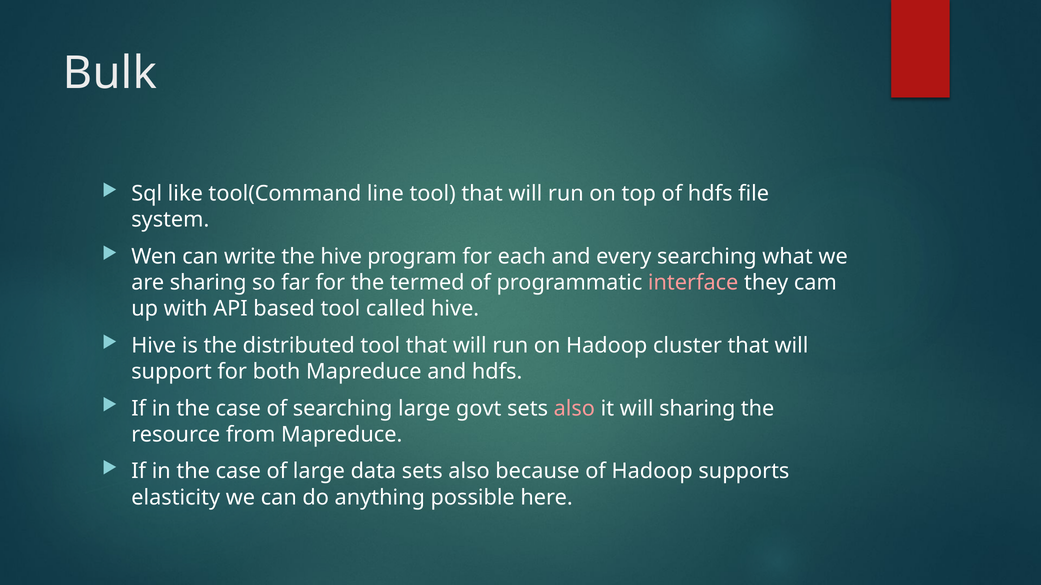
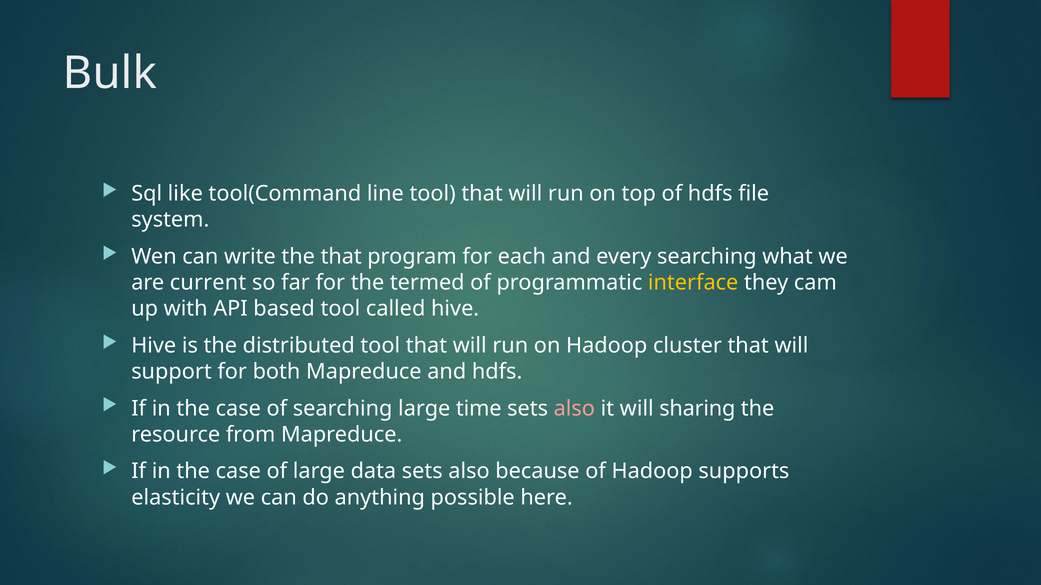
the hive: hive -> that
are sharing: sharing -> current
interface colour: pink -> yellow
govt: govt -> time
